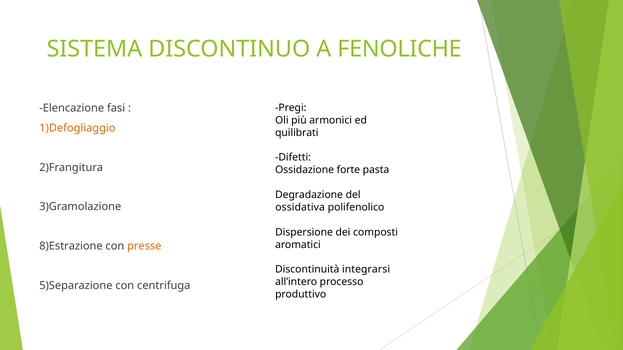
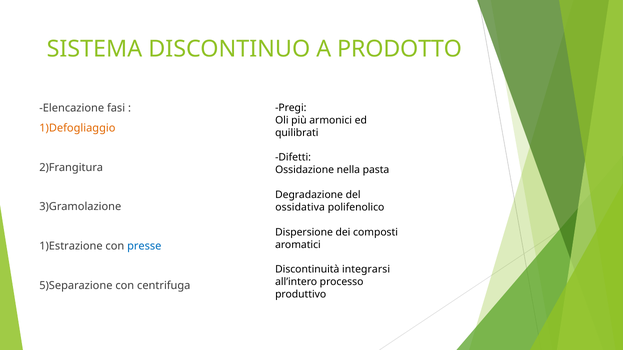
FENOLICHE: FENOLICHE -> PRODOTTO
forte: forte -> nella
8)Estrazione: 8)Estrazione -> 1)Estrazione
presse colour: orange -> blue
